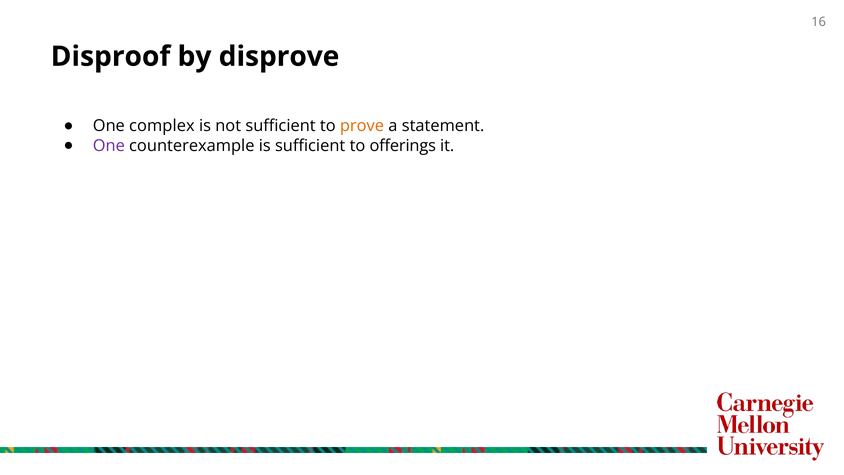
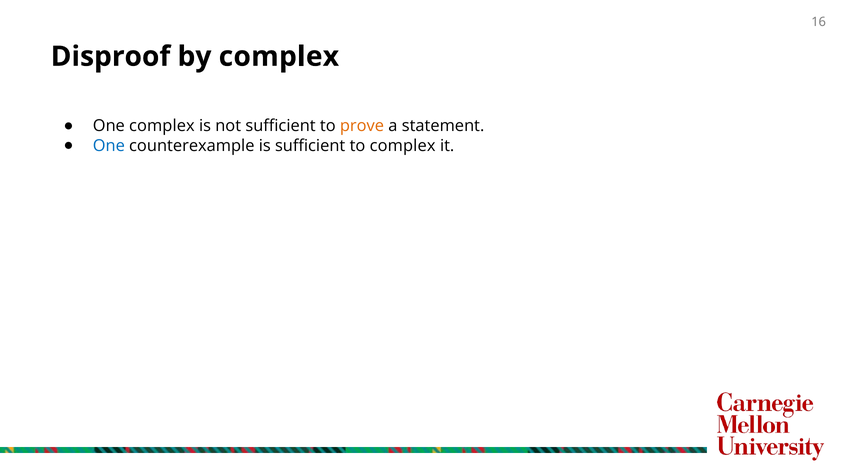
by disprove: disprove -> complex
One at (109, 146) colour: purple -> blue
to offerings: offerings -> complex
